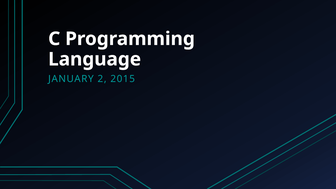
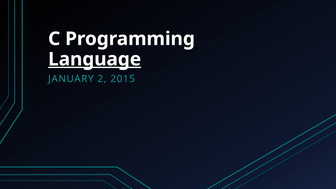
Language underline: none -> present
